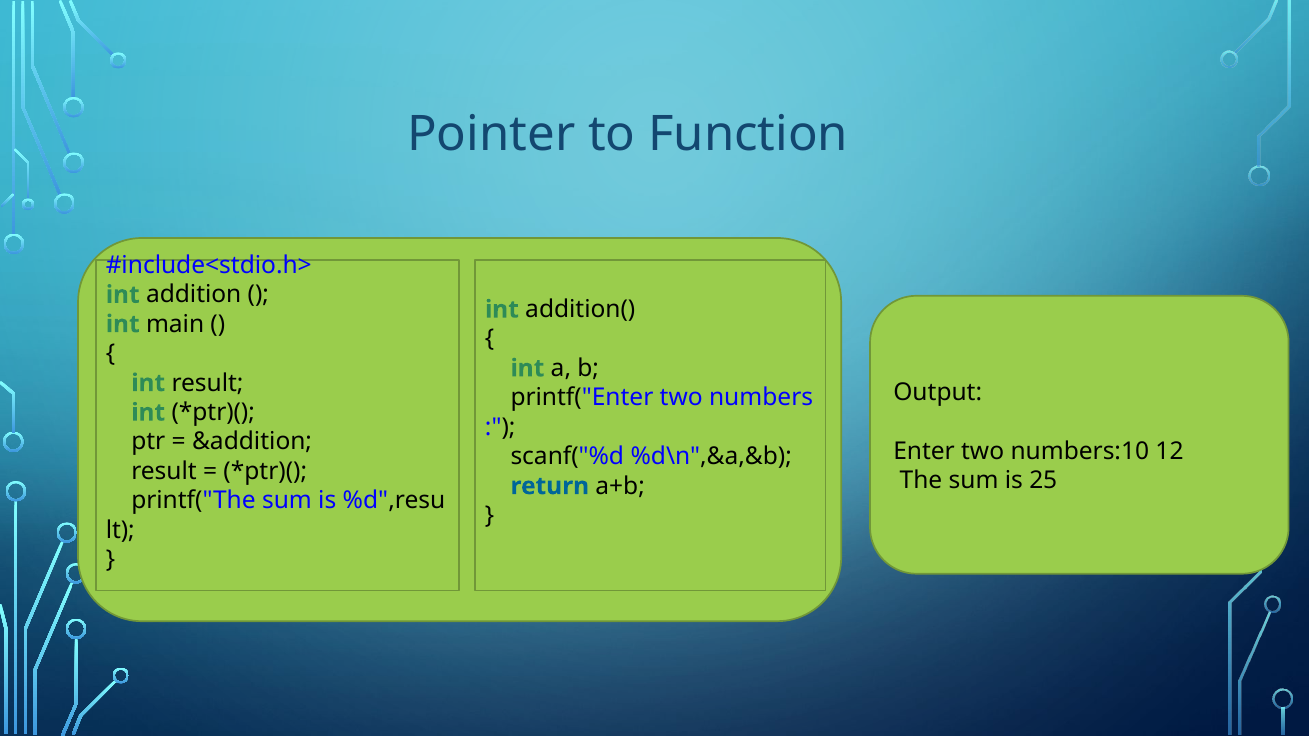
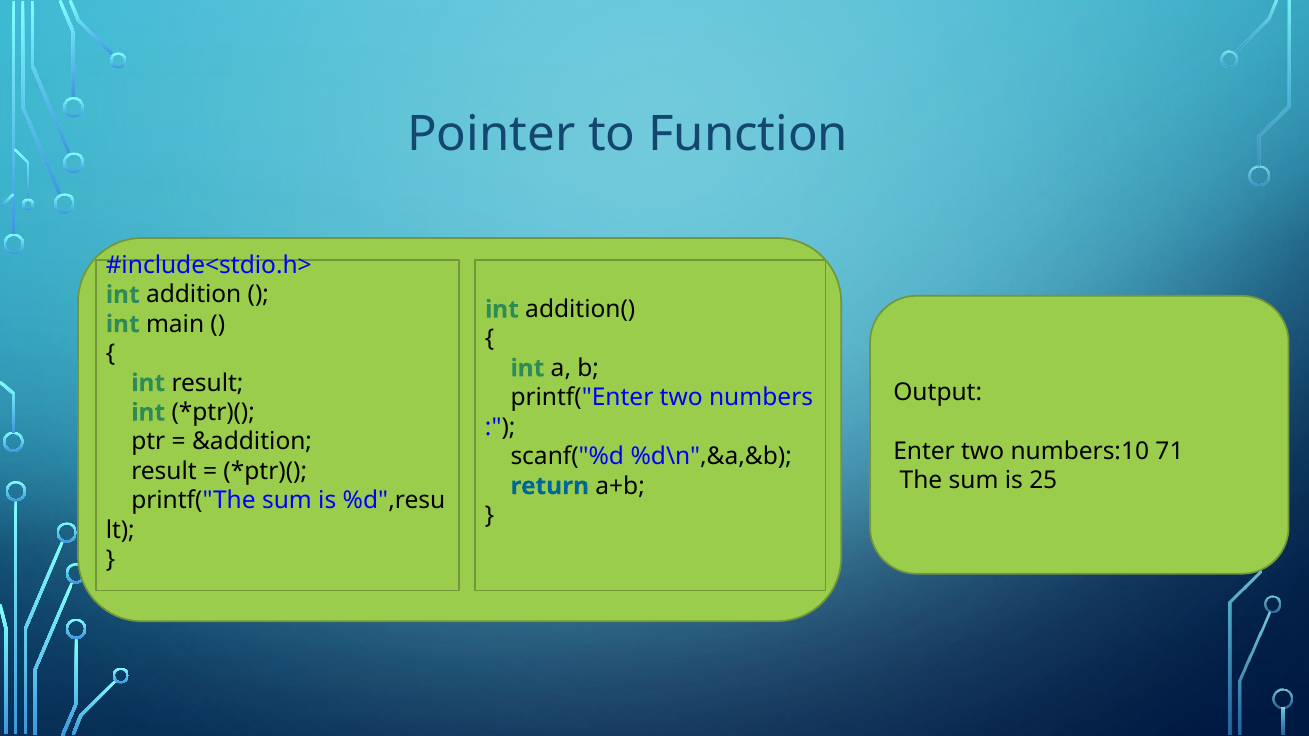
12: 12 -> 71
